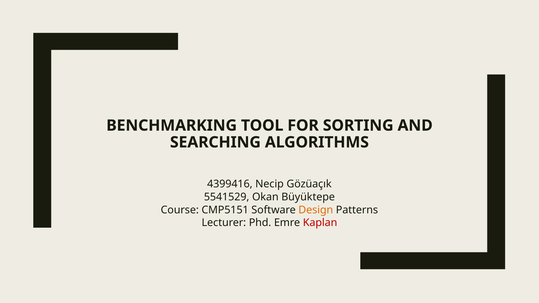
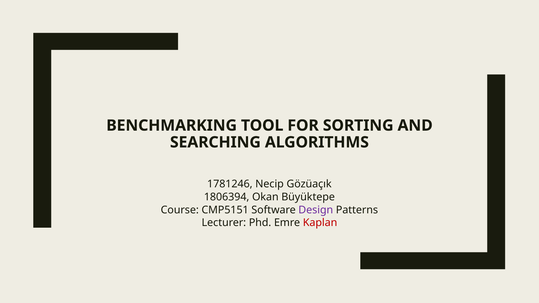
4399416: 4399416 -> 1781246
5541529: 5541529 -> 1806394
Design colour: orange -> purple
